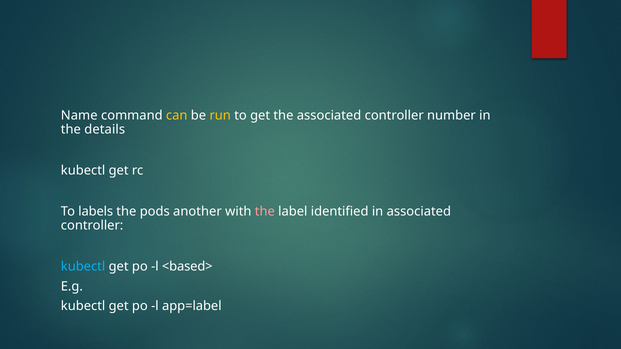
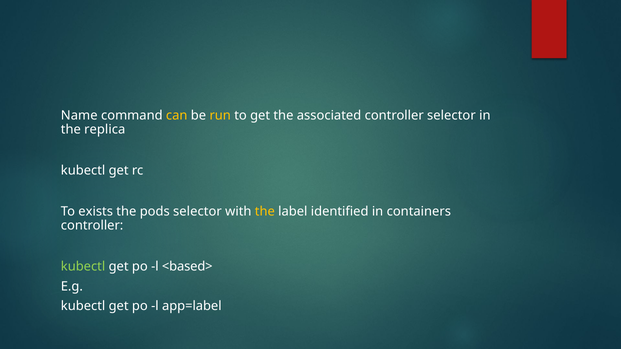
controller number: number -> selector
details: details -> replica
labels: labels -> exists
pods another: another -> selector
the at (265, 212) colour: pink -> yellow
in associated: associated -> containers
kubectl at (83, 267) colour: light blue -> light green
